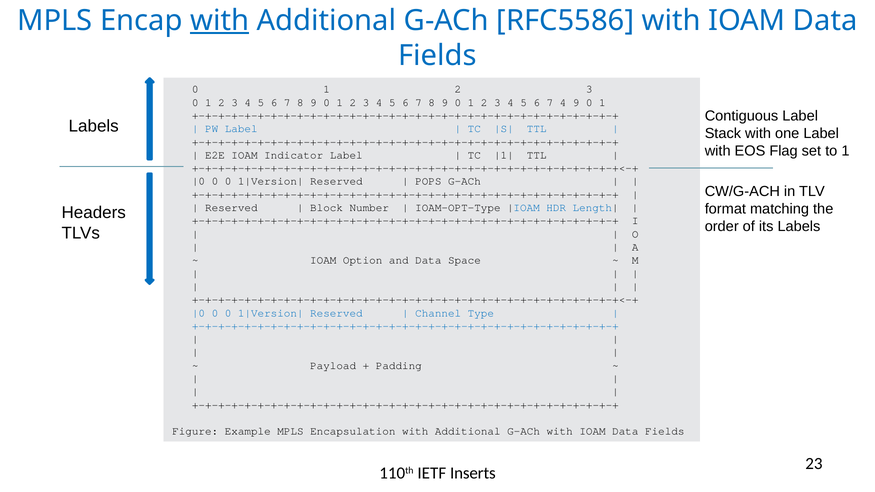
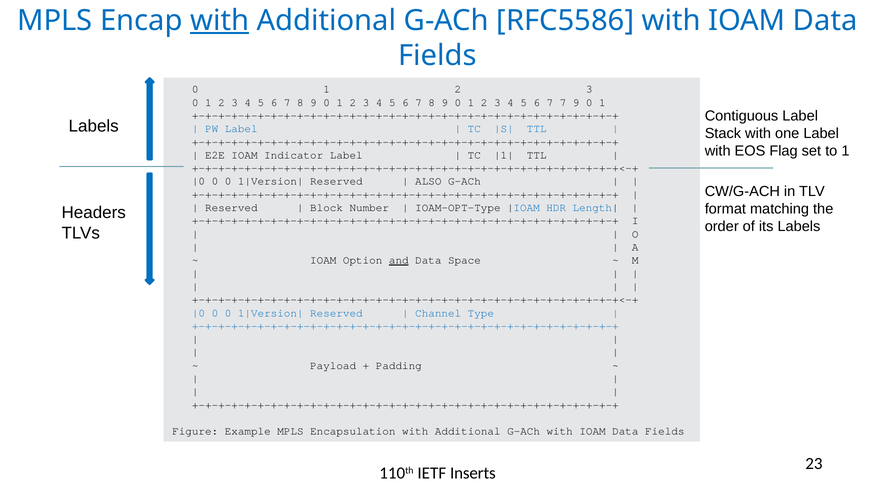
7 4: 4 -> 7
POPS: POPS -> ALSO
and underline: none -> present
